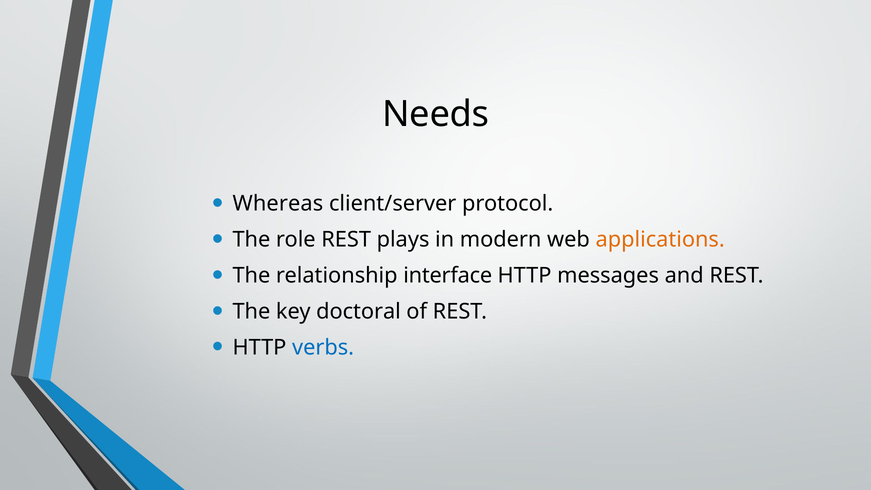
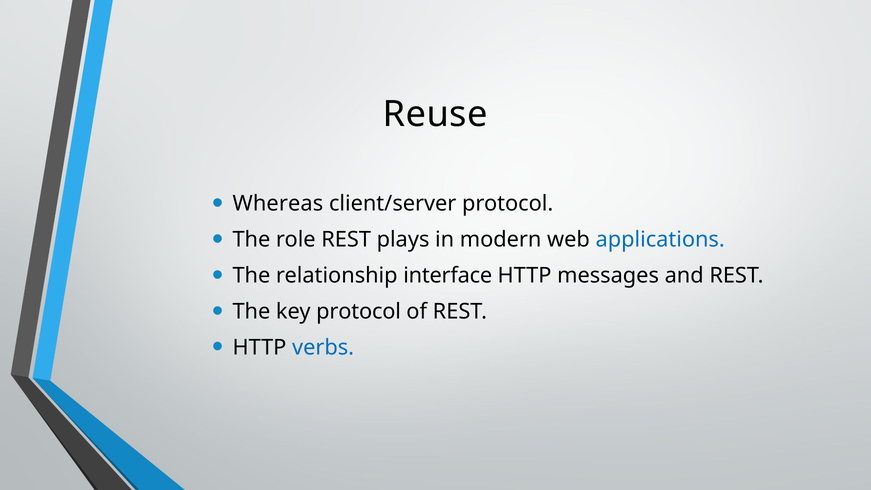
Needs: Needs -> Reuse
applications colour: orange -> blue
key doctoral: doctoral -> protocol
